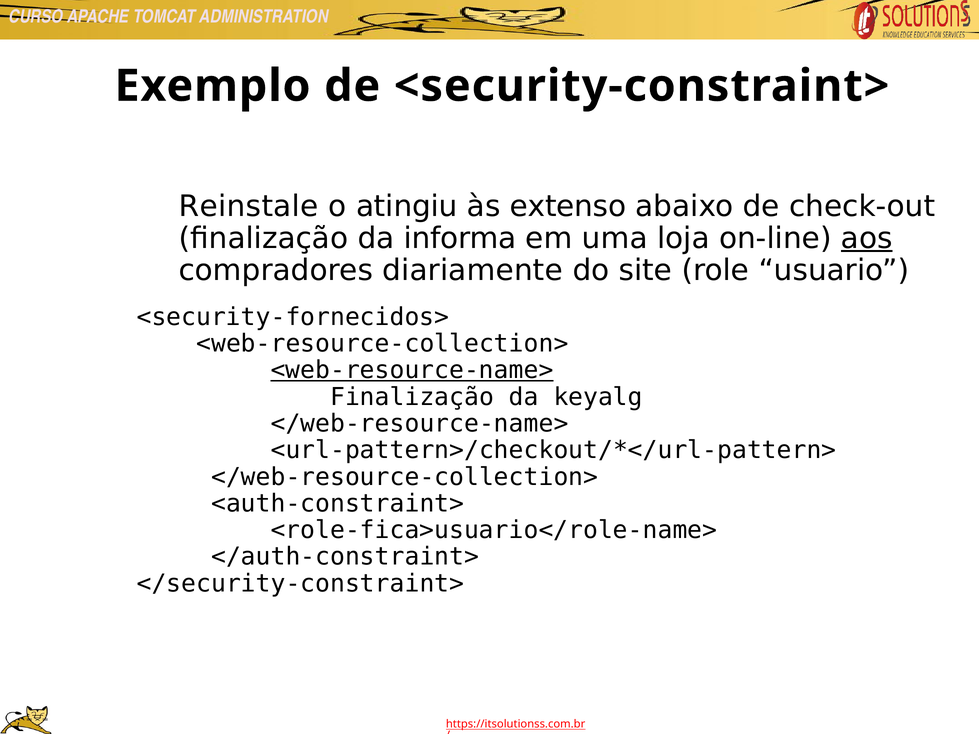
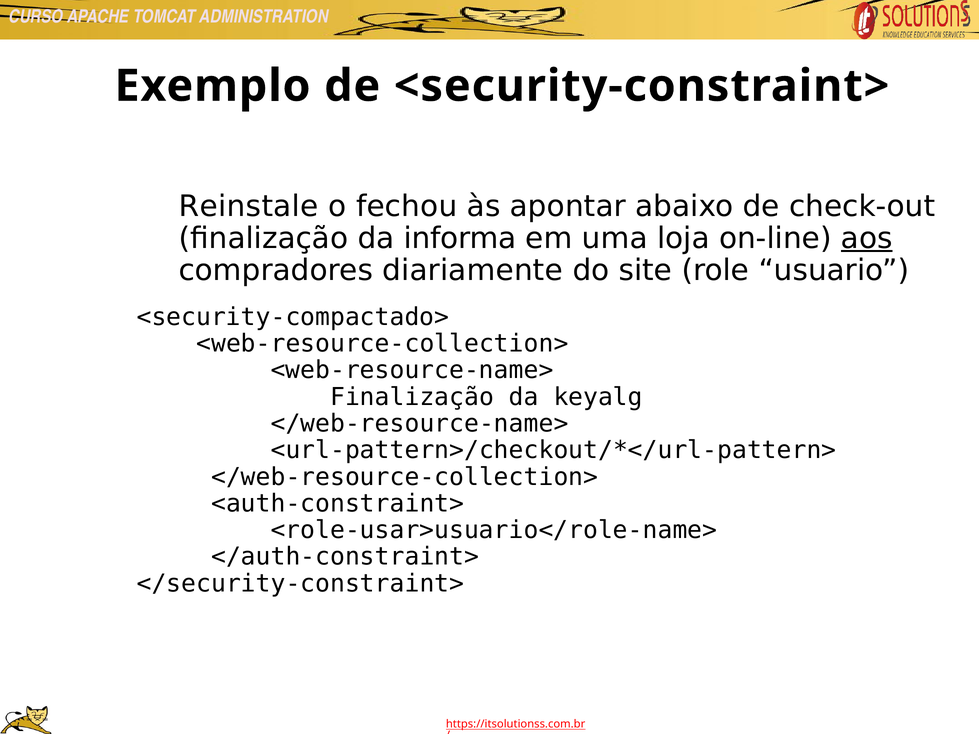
atingiu: atingiu -> fechou
extenso: extenso -> apontar
<security-fornecidos>: <security-fornecidos> -> <security-compactado>
<web-resource-name> underline: present -> none
<role-fica>usuario</role-name>: <role-fica>usuario</role-name> -> <role-usar>usuario</role-name>
